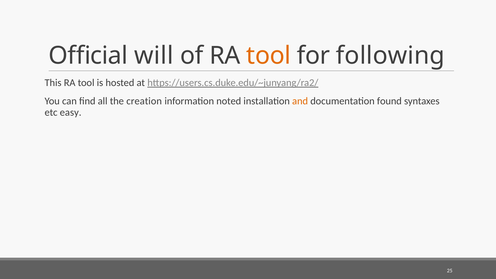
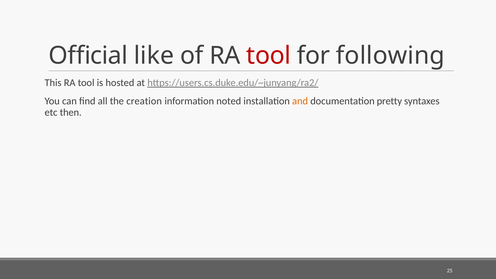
will: will -> like
tool at (269, 56) colour: orange -> red
found: found -> pretty
easy: easy -> then
